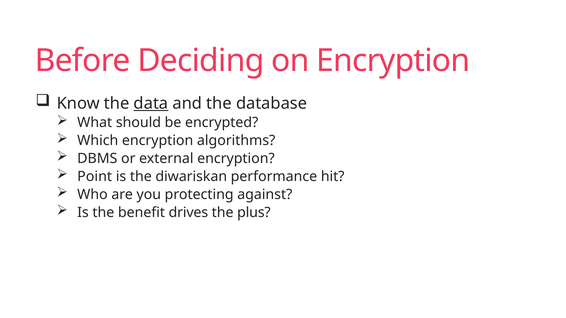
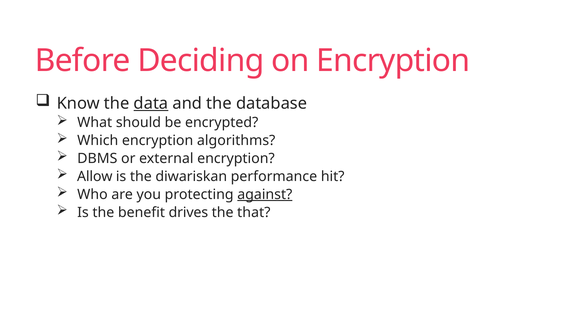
Point: Point -> Allow
against underline: none -> present
plus: plus -> that
